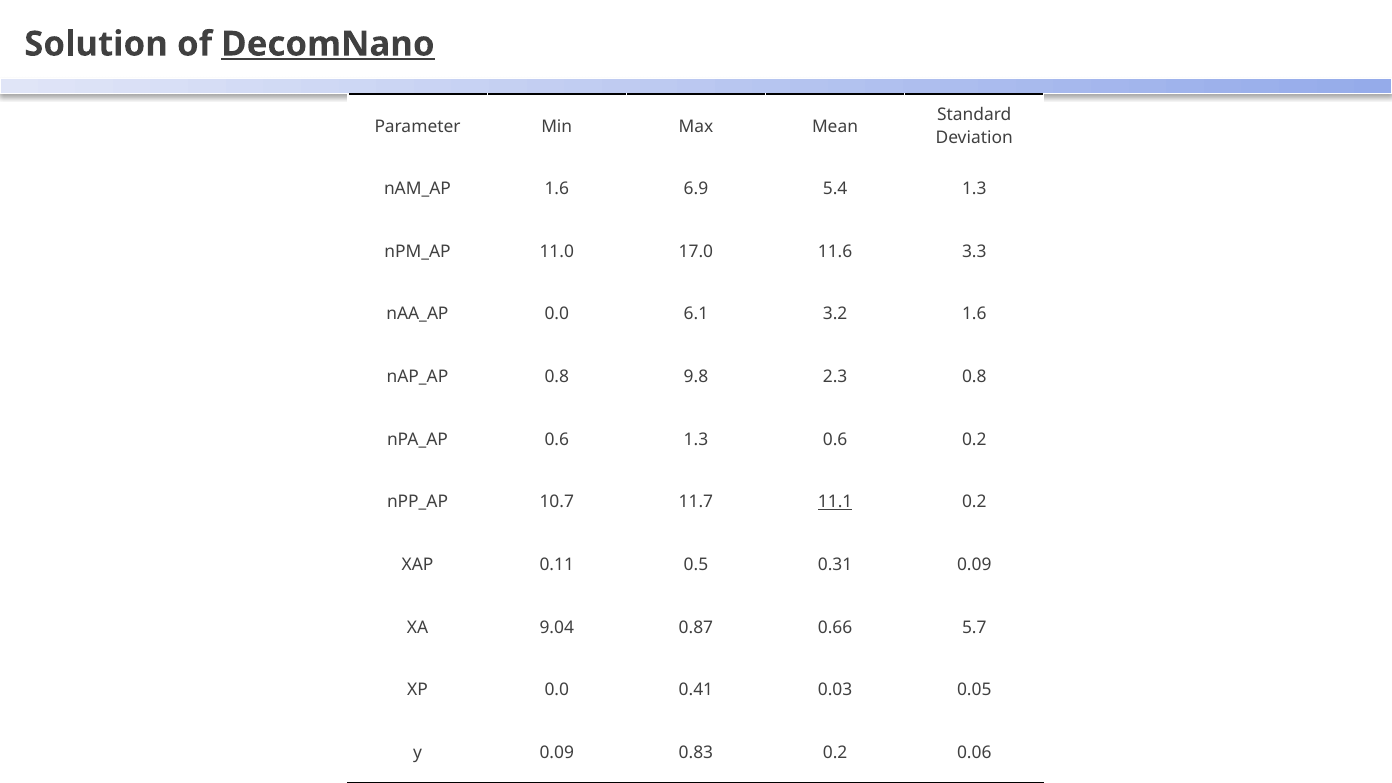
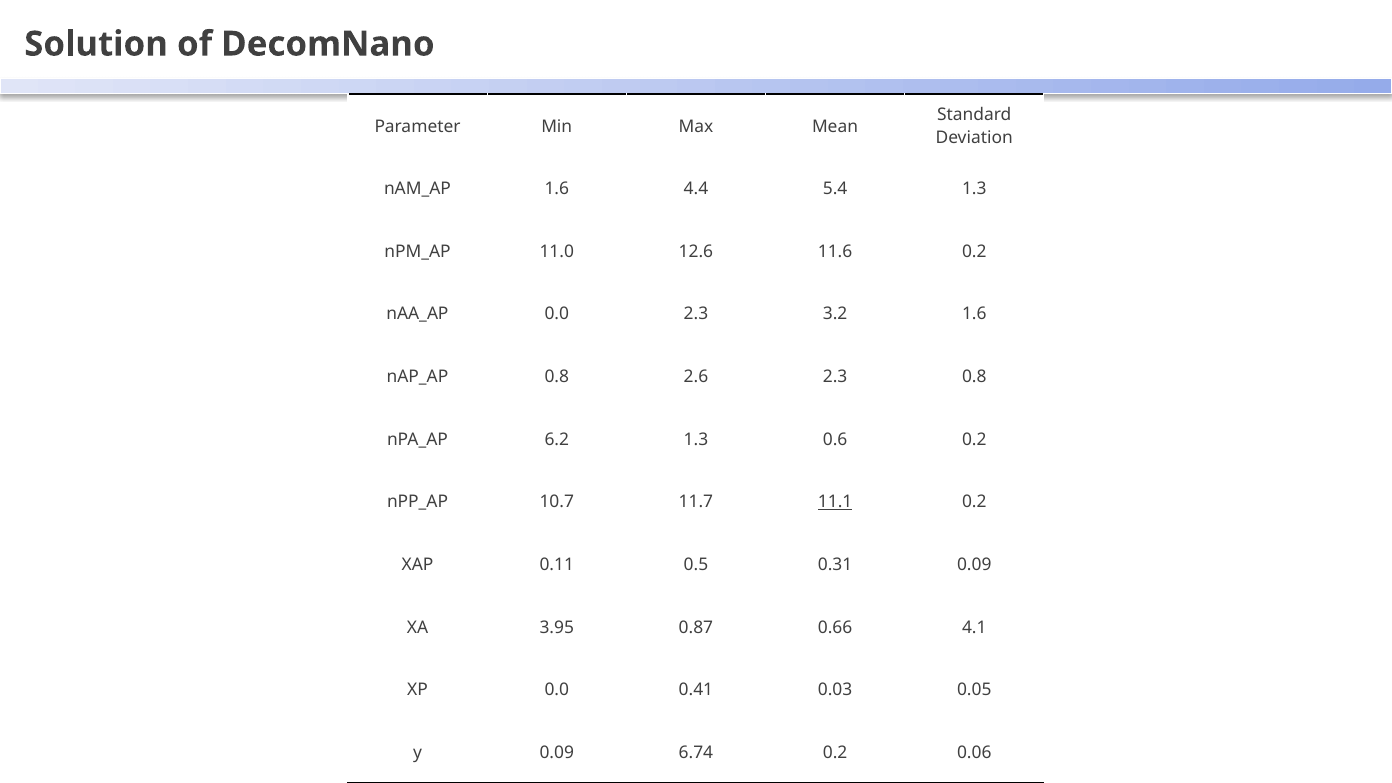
DecomNano underline: present -> none
6.9: 6.9 -> 4.4
17.0: 17.0 -> 12.6
11.6 3.3: 3.3 -> 0.2
0.0 6.1: 6.1 -> 2.3
9.8: 9.8 -> 2.6
0.6 at (557, 440): 0.6 -> 6.2
9.04: 9.04 -> 3.95
5.7: 5.7 -> 4.1
0.83: 0.83 -> 6.74
